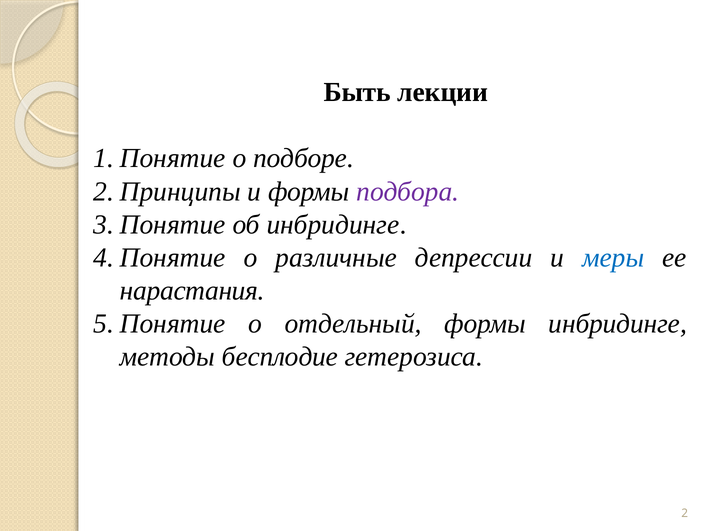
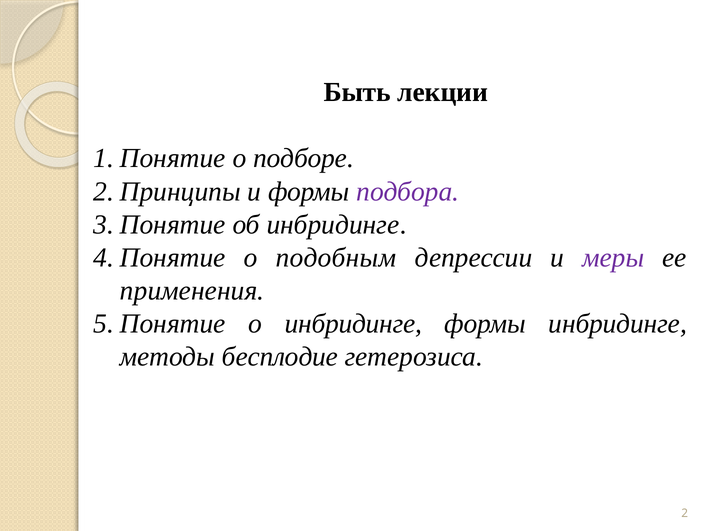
различные: различные -> подобным
меры colour: blue -> purple
нарастания: нарастания -> применения
о отдельный: отдельный -> инбридинге
